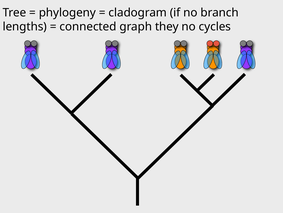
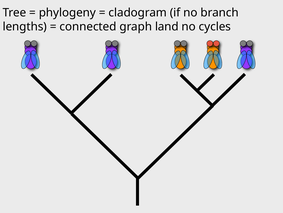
they: they -> land
